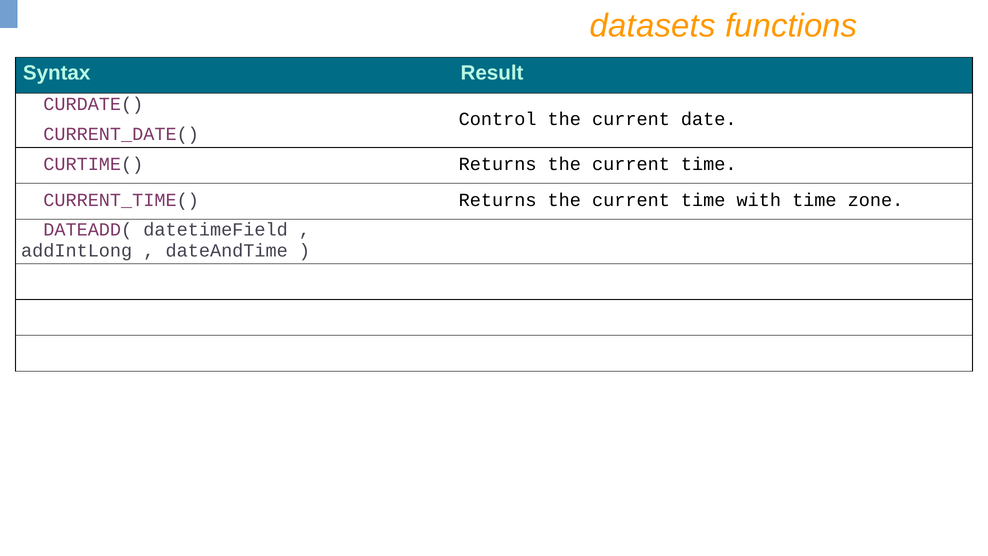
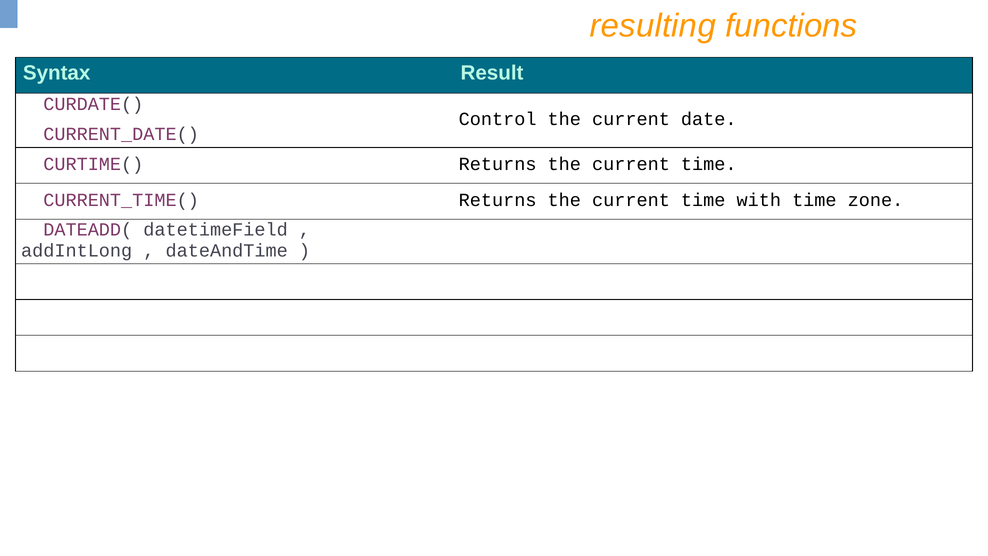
datasets: datasets -> resulting
